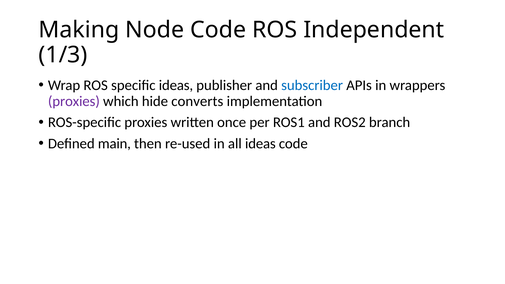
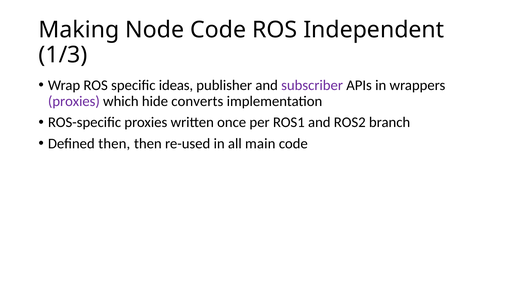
subscriber colour: blue -> purple
Defined main: main -> then
all ideas: ideas -> main
